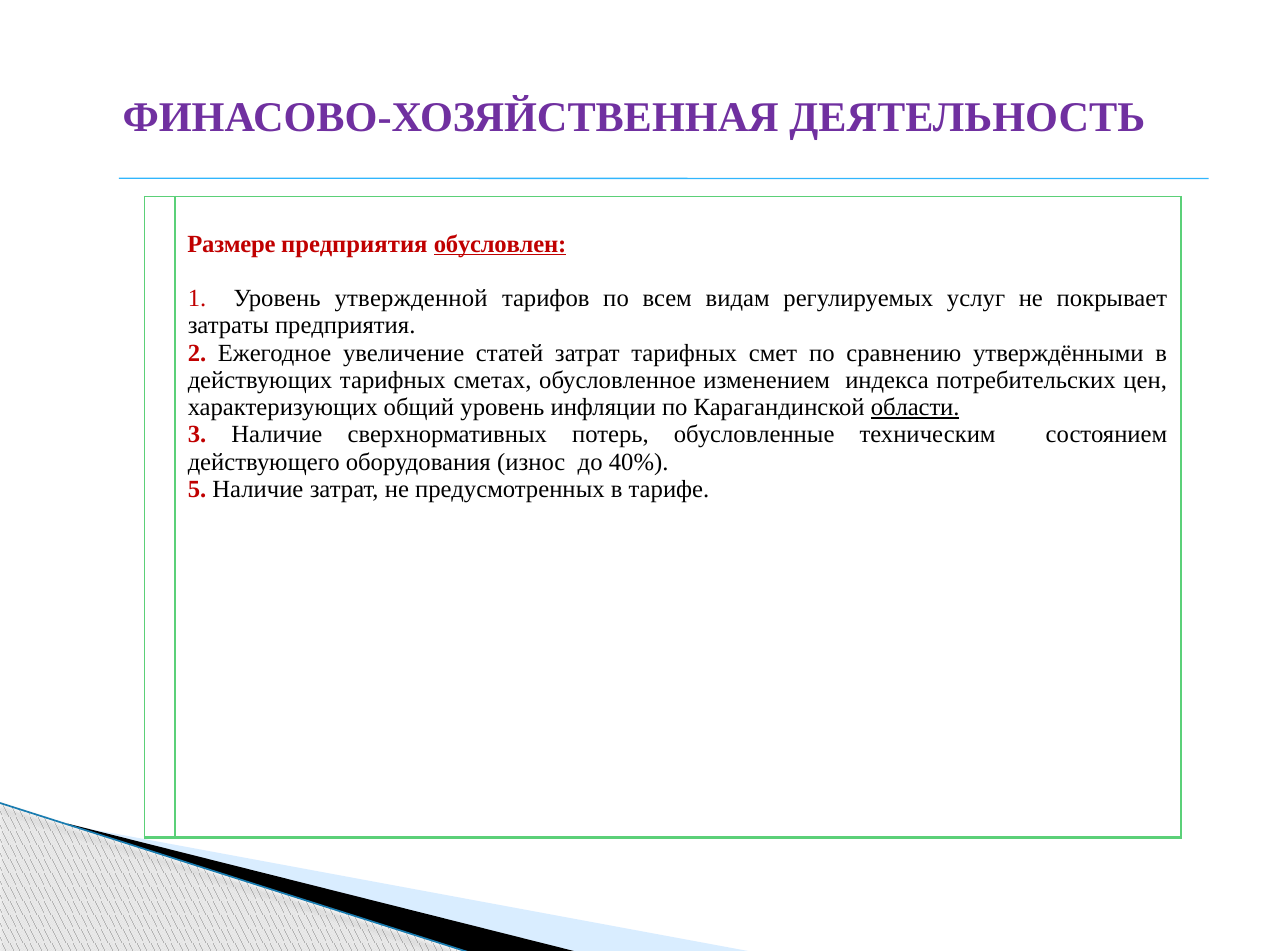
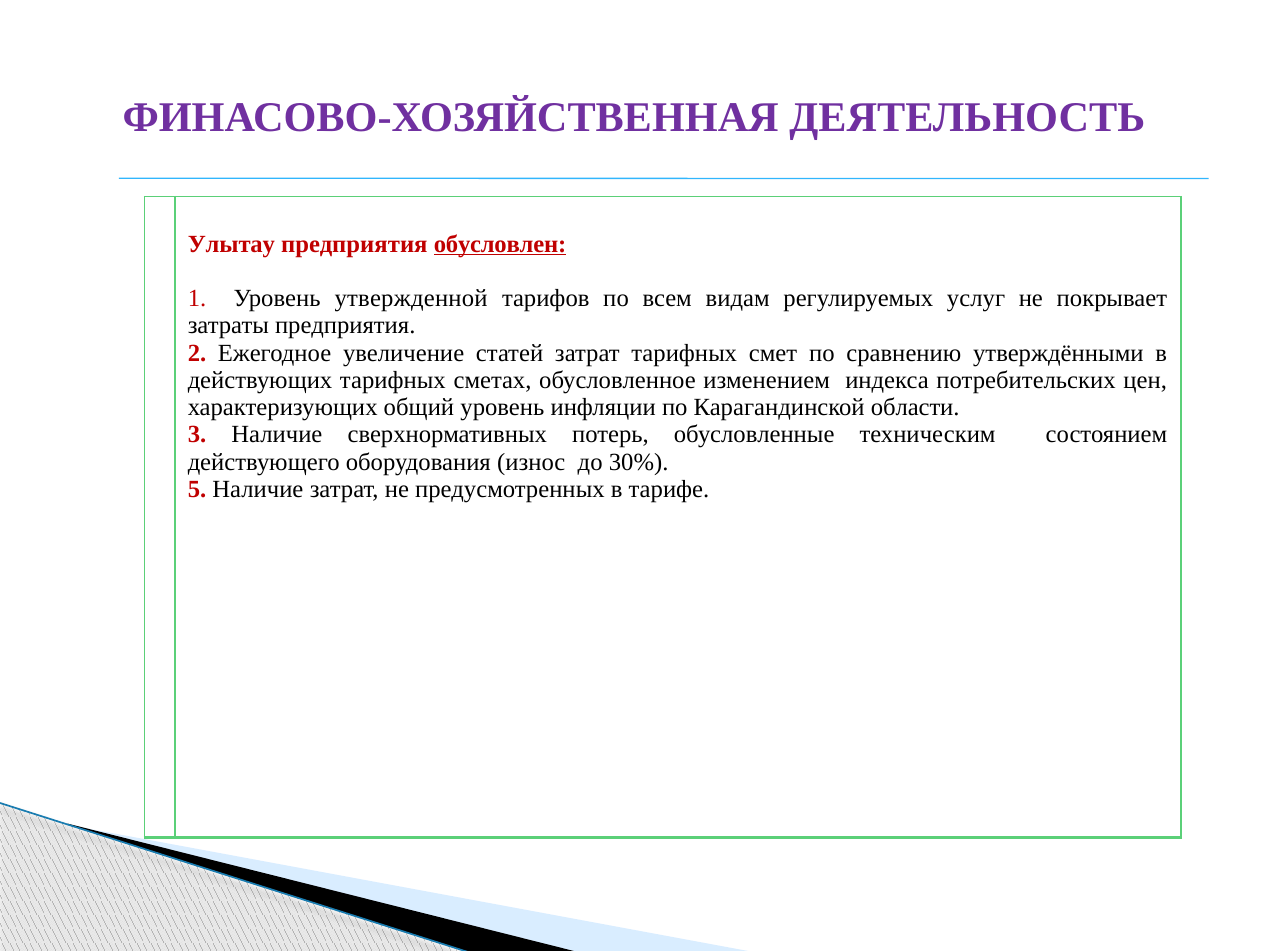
Размере: Размере -> Улытау
области underline: present -> none
40%: 40% -> 30%
